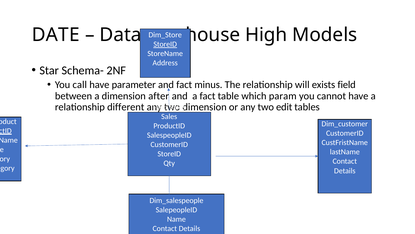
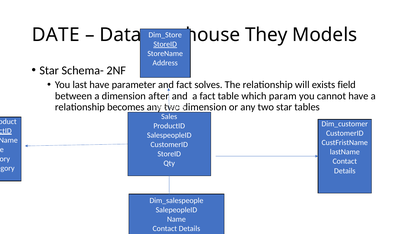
High: High -> They
call: call -> last
minus: minus -> solves
different: different -> becomes
two edit: edit -> star
